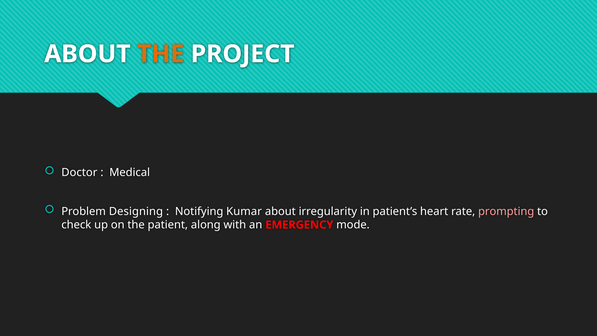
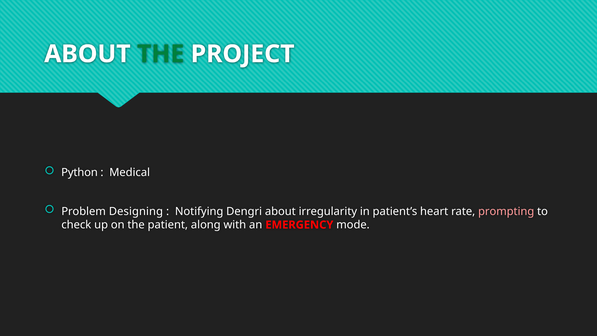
THE at (161, 54) colour: orange -> green
Doctor: Doctor -> Python
Kumar: Kumar -> Dengri
